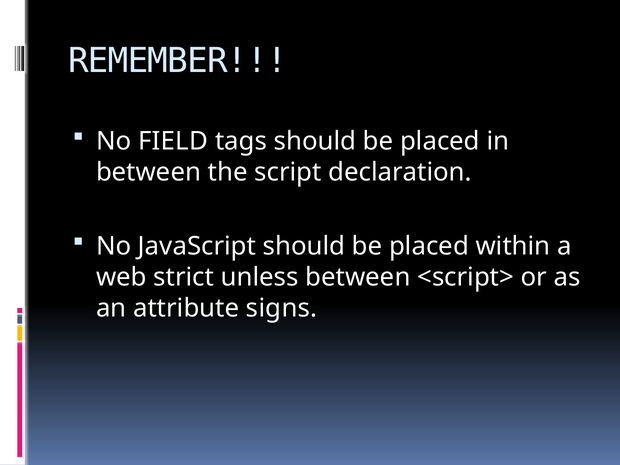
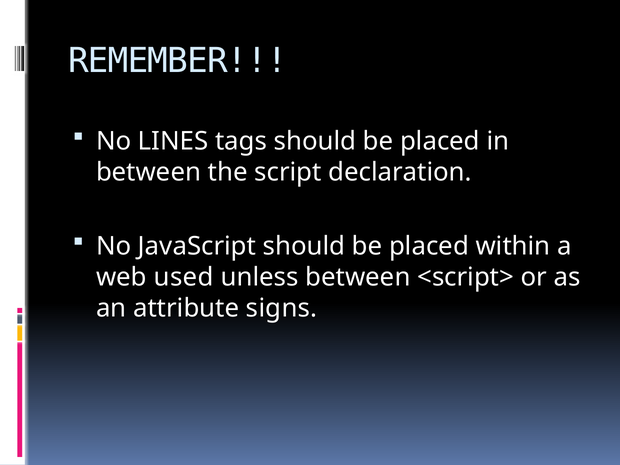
FIELD: FIELD -> LINES
strict: strict -> used
